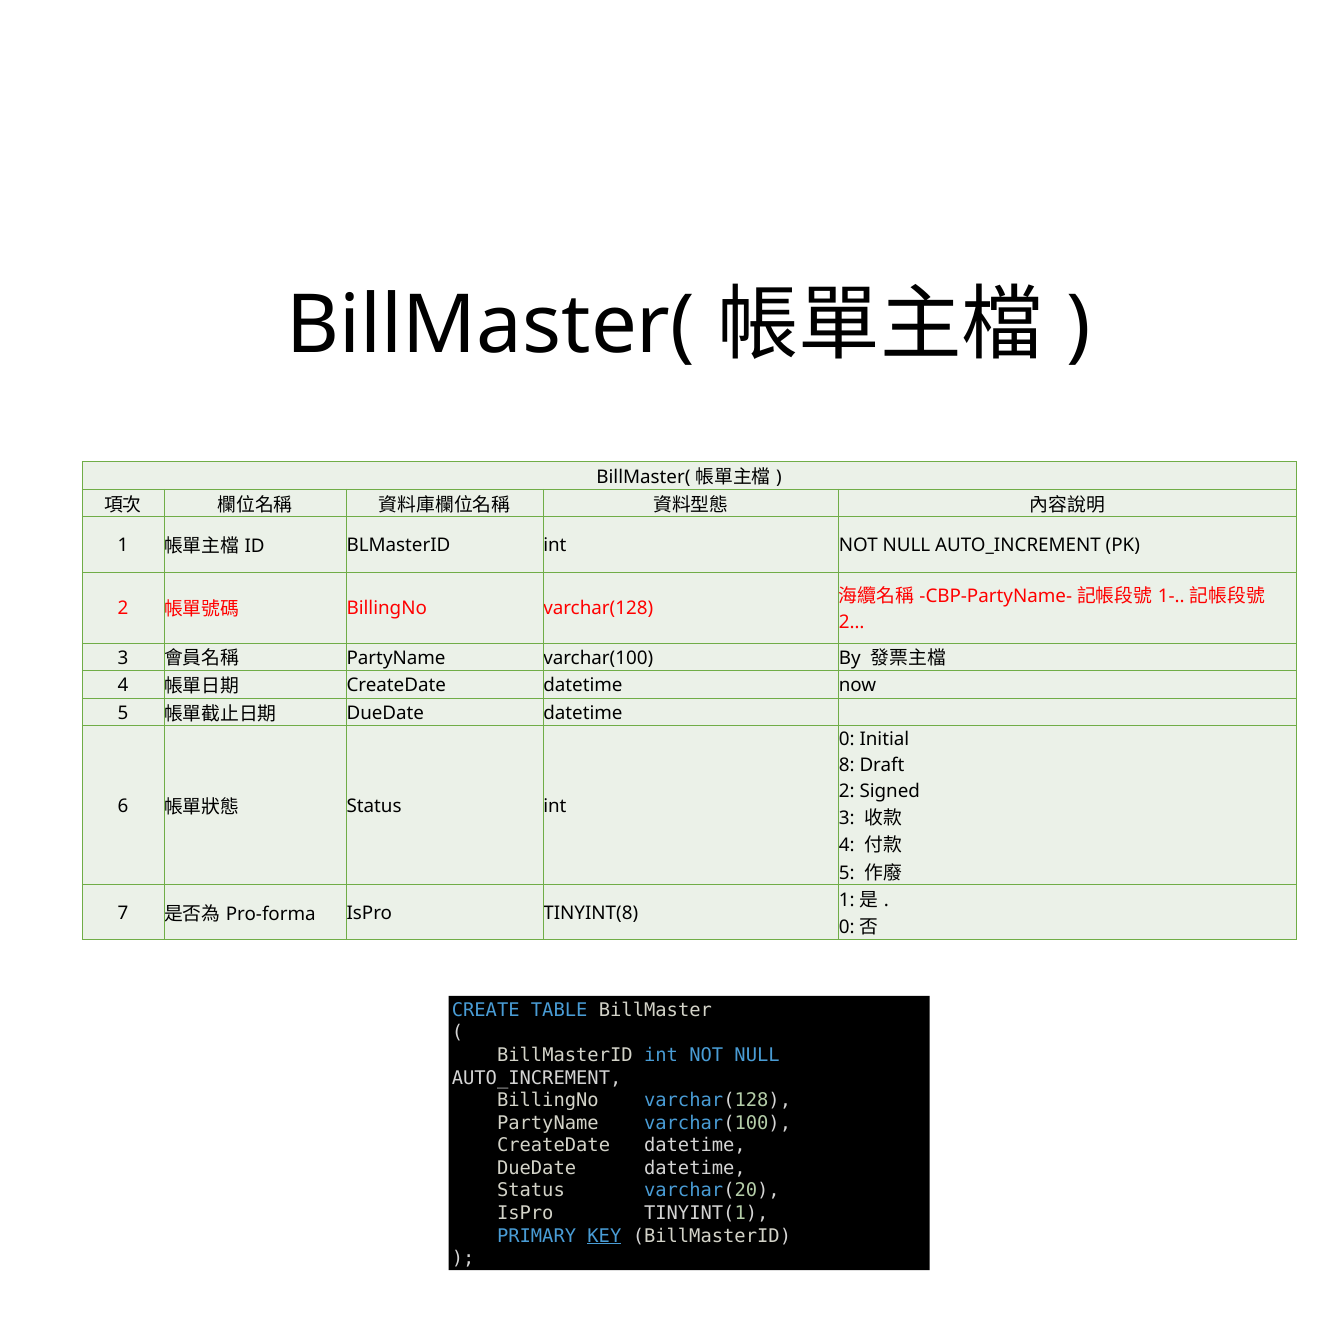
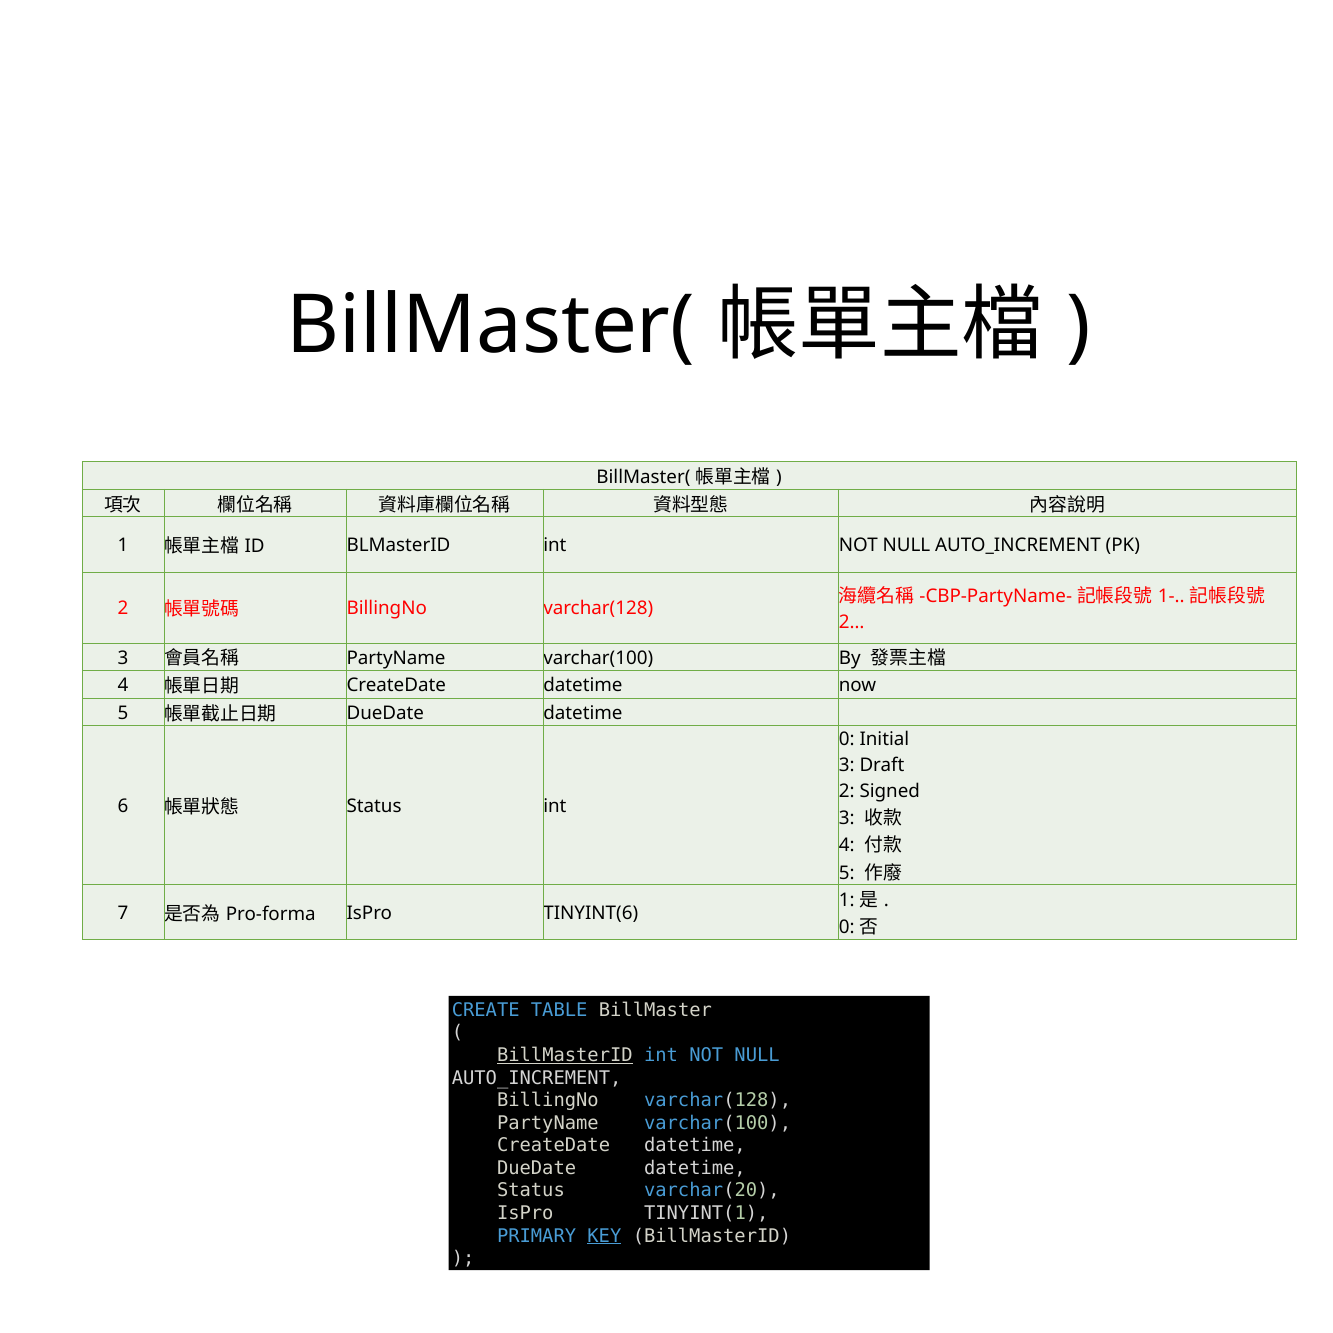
8 at (847, 765): 8 -> 3
TINYINT(8: TINYINT(8 -> TINYINT(6
BillMasterID at (565, 1055) underline: none -> present
